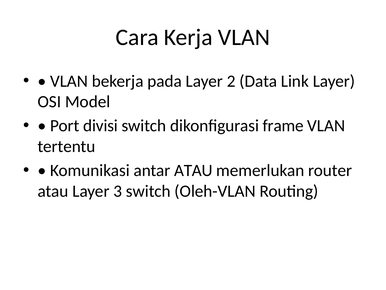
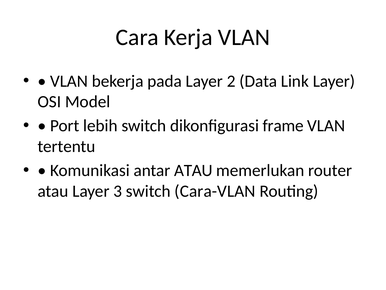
divisi: divisi -> lebih
Oleh-VLAN: Oleh-VLAN -> Cara-VLAN
